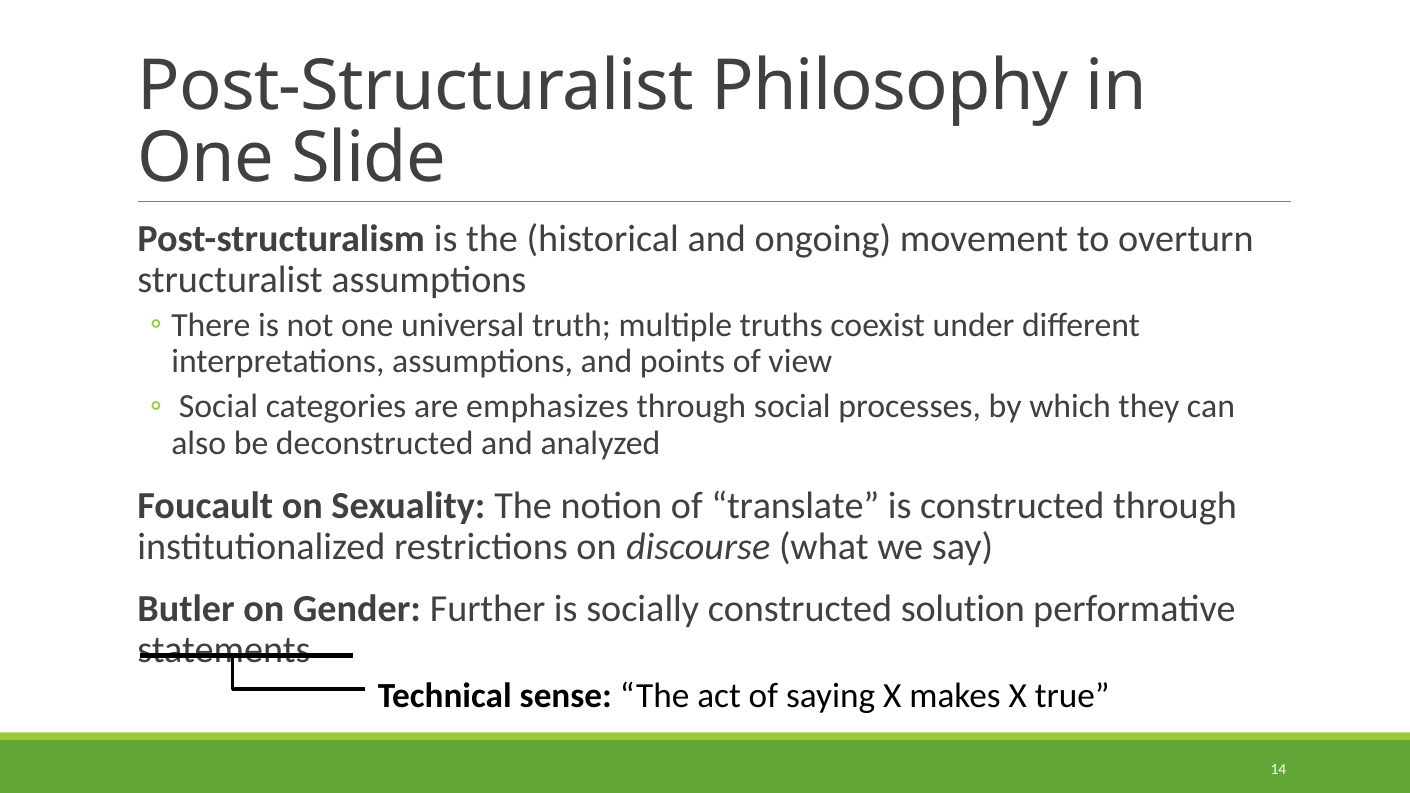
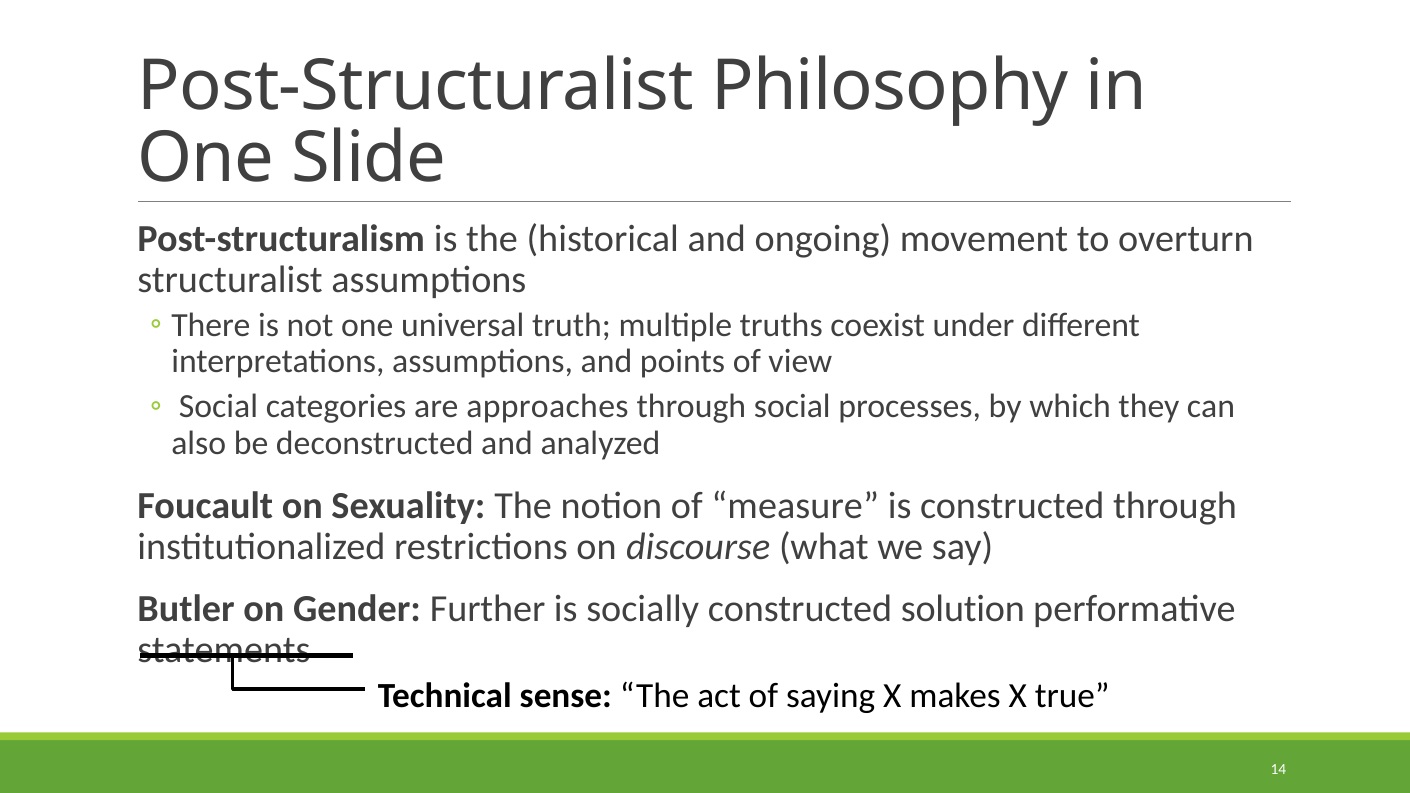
emphasizes: emphasizes -> approaches
translate: translate -> measure
